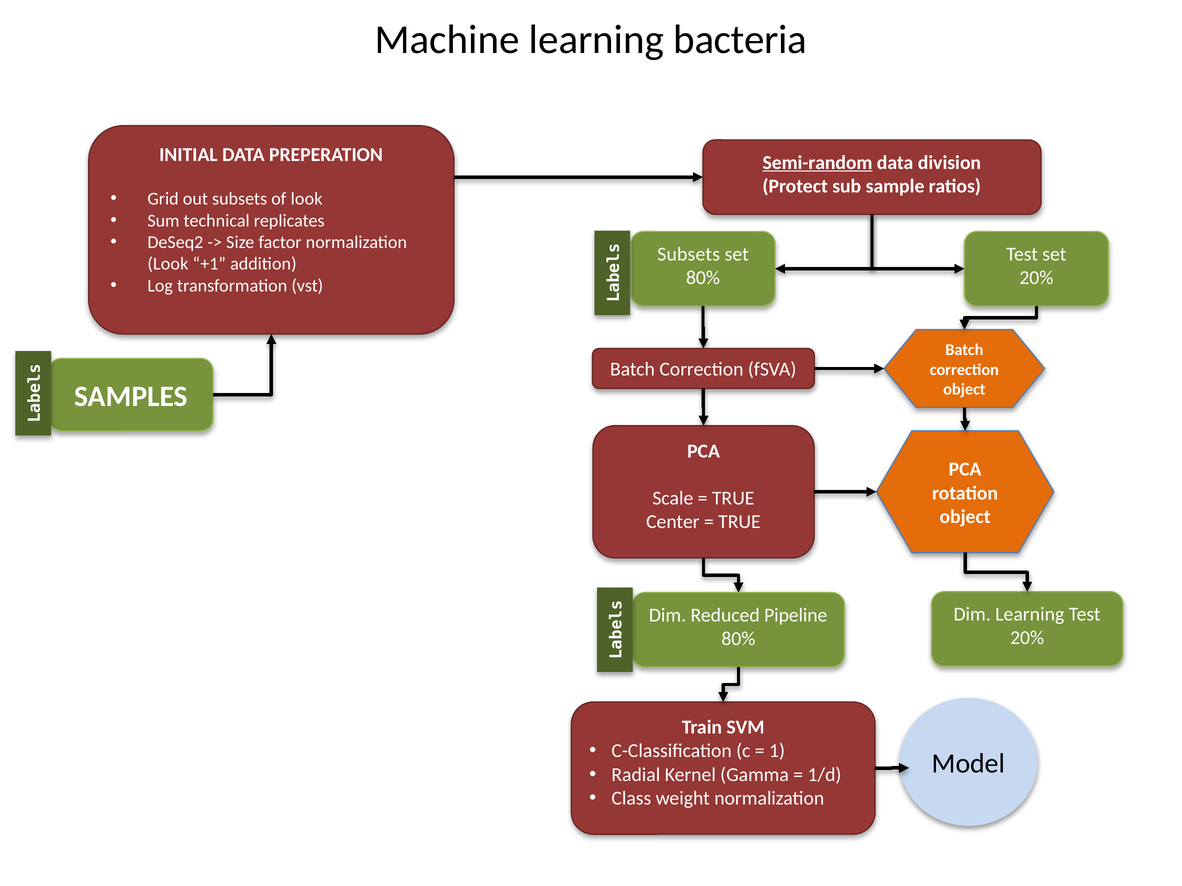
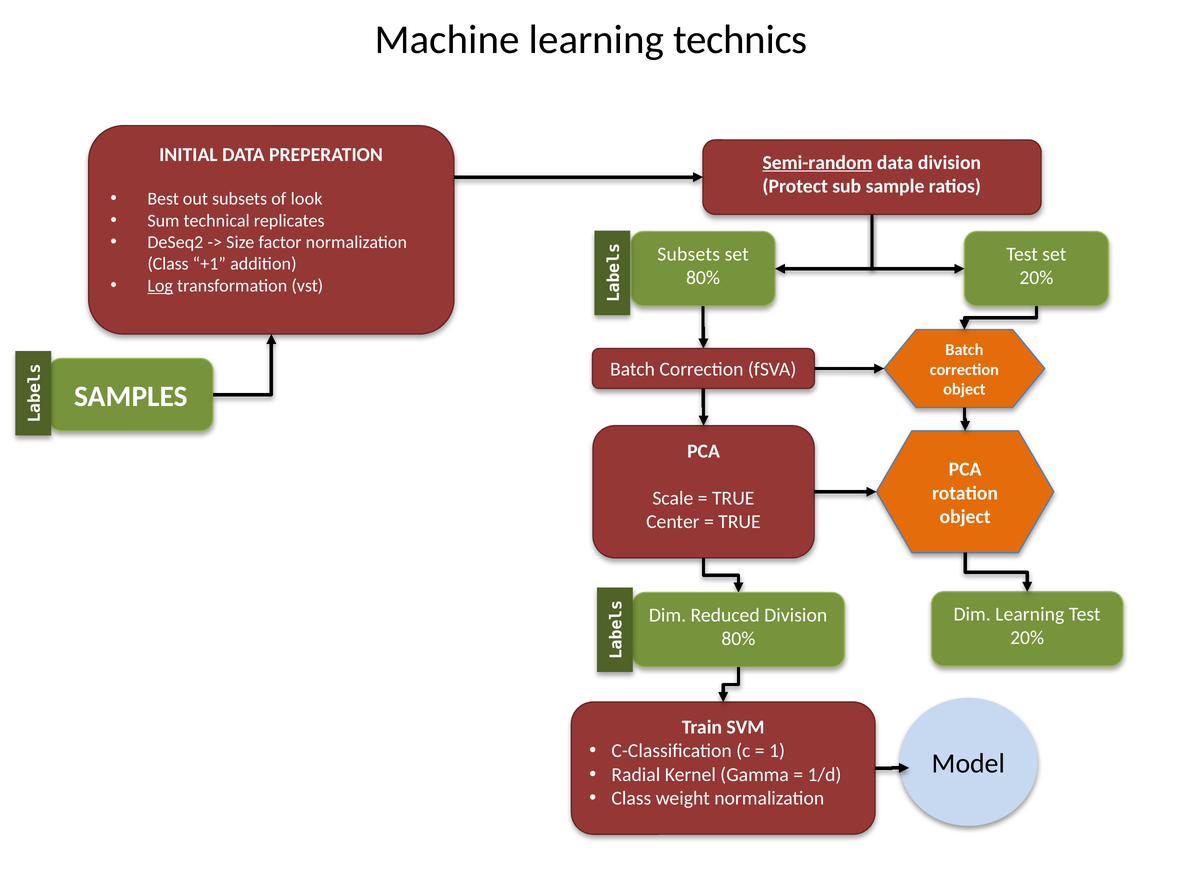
bacteria: bacteria -> technics
Grid: Grid -> Best
Look at (168, 264): Look -> Class
Log underline: none -> present
Reduced Pipeline: Pipeline -> Division
